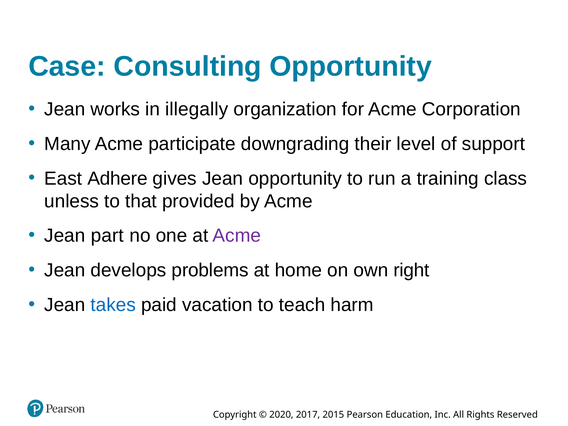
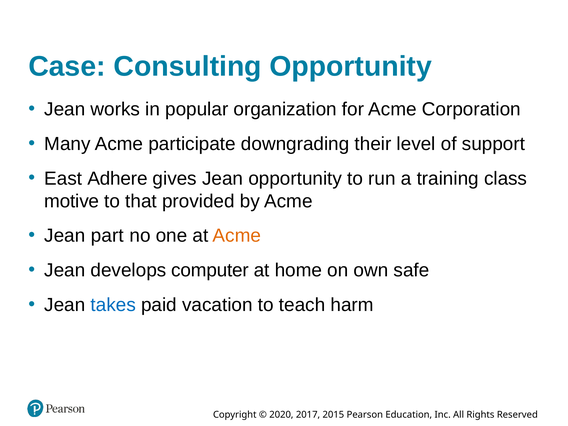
illegally: illegally -> popular
unless: unless -> motive
Acme at (237, 236) colour: purple -> orange
problems: problems -> computer
right: right -> safe
